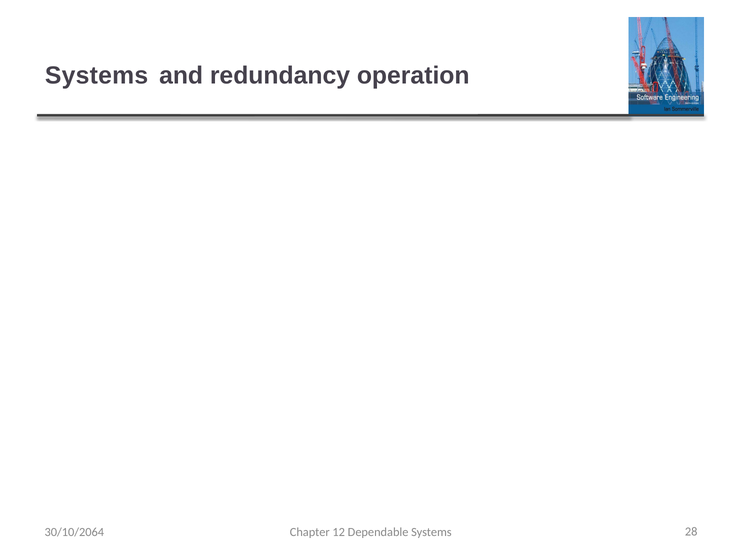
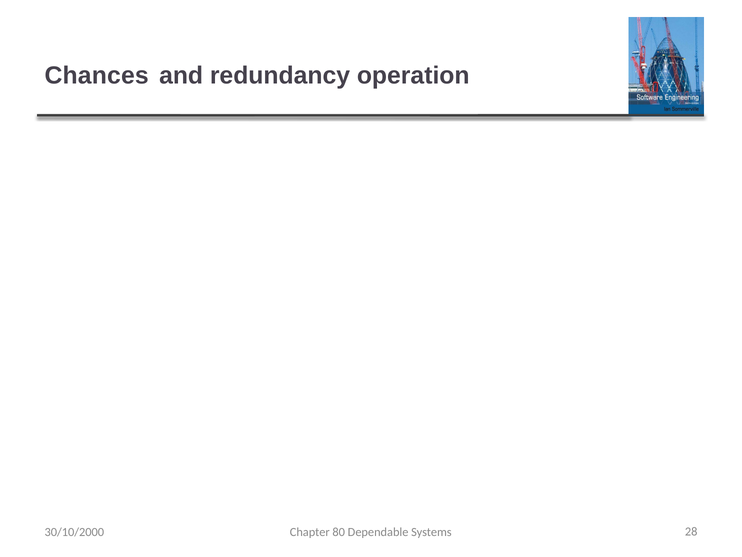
Systems at (97, 75): Systems -> Chances
30/10/2064: 30/10/2064 -> 30/10/2000
12: 12 -> 80
